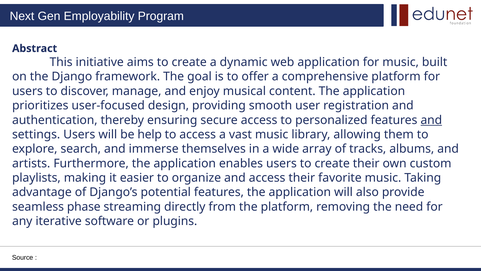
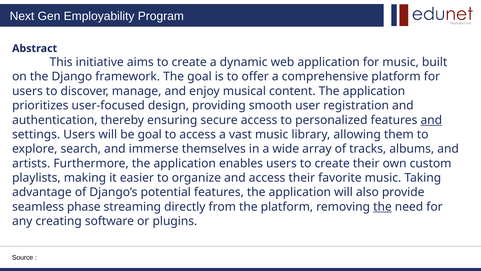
be help: help -> goal
the at (382, 206) underline: none -> present
iterative: iterative -> creating
